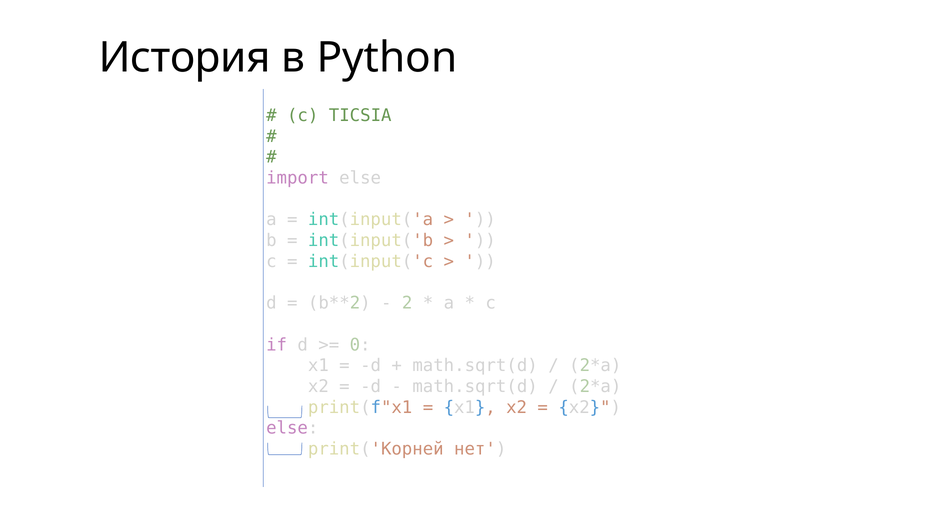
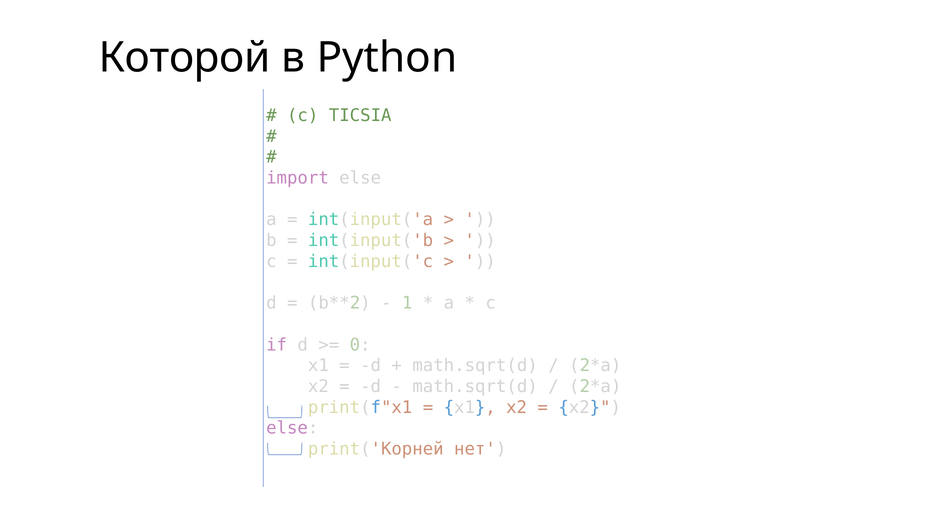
История: История -> Которой
2: 2 -> 1
